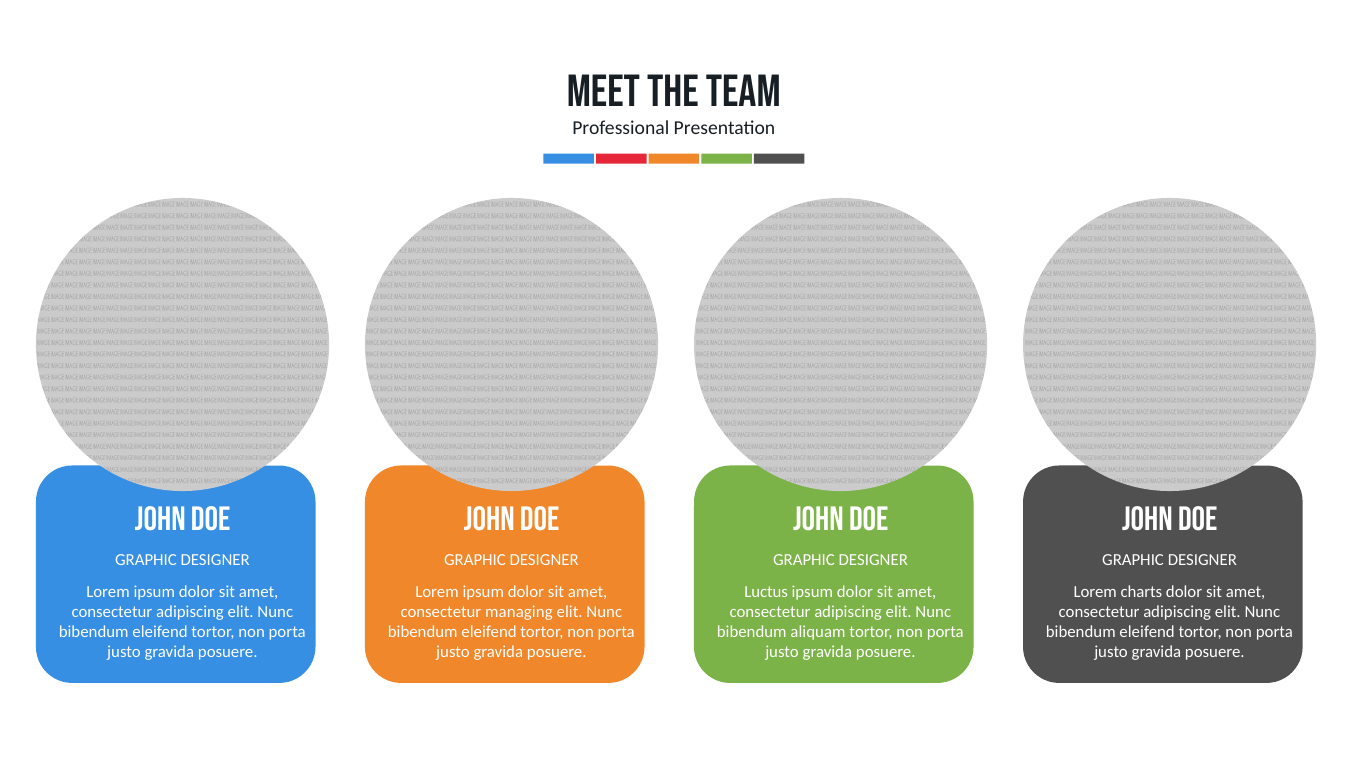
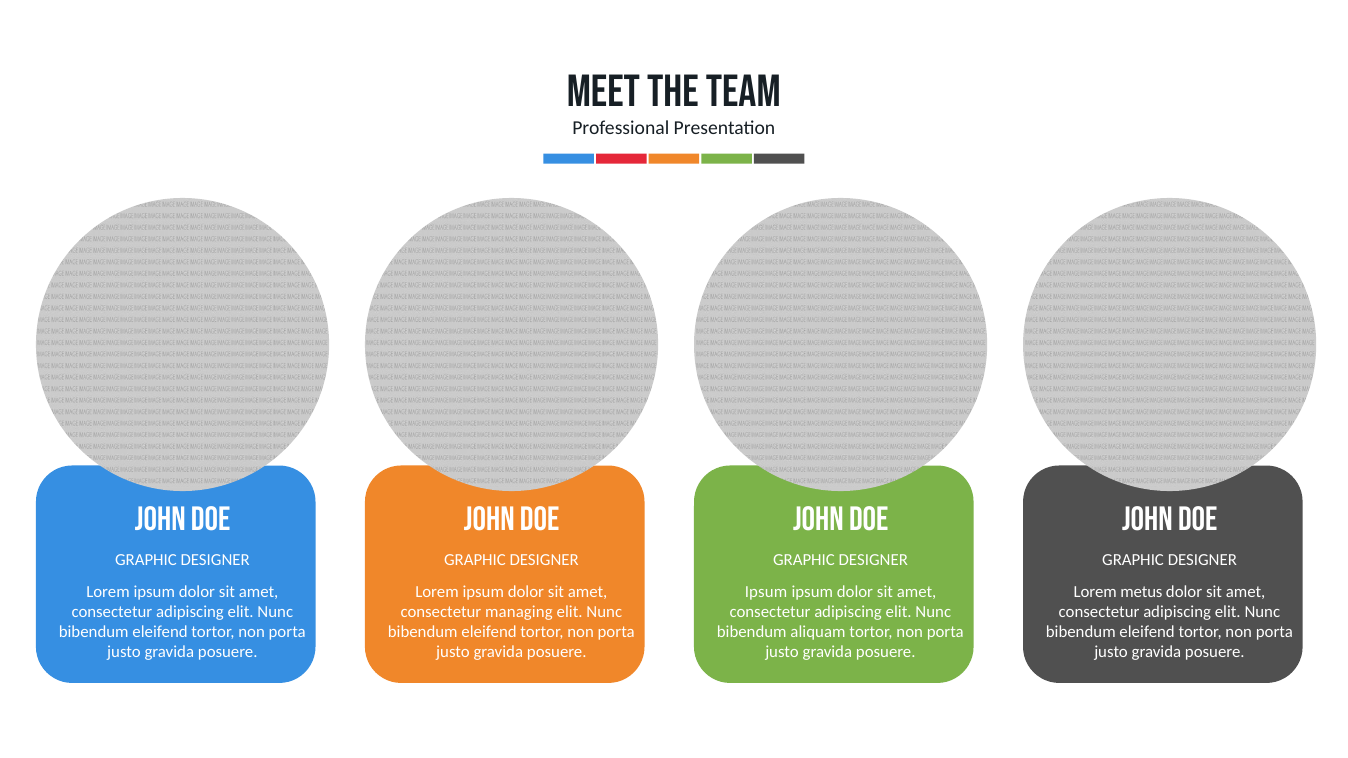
Luctus at (766, 592): Luctus -> Ipsum
charts: charts -> metus
